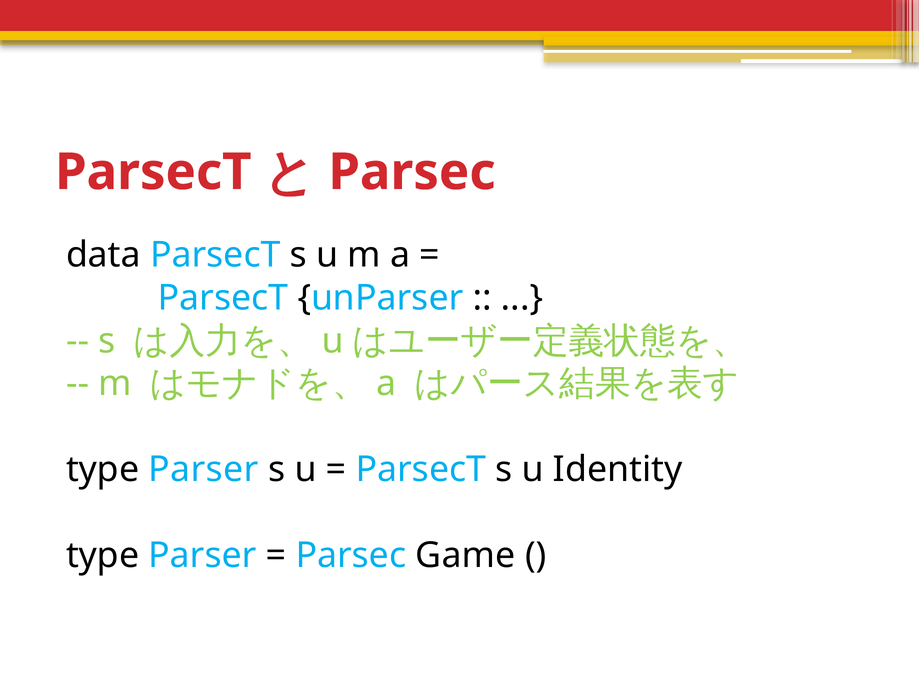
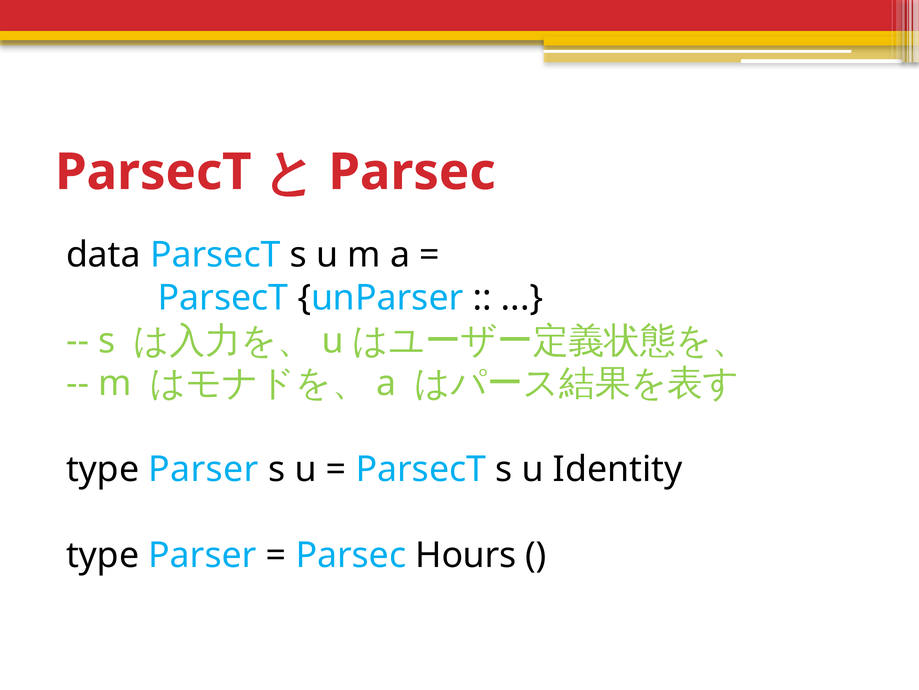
Game: Game -> Hours
